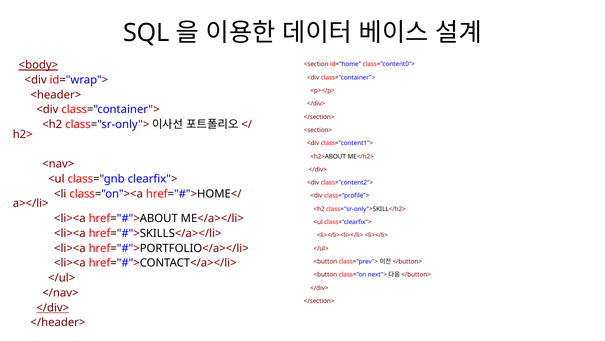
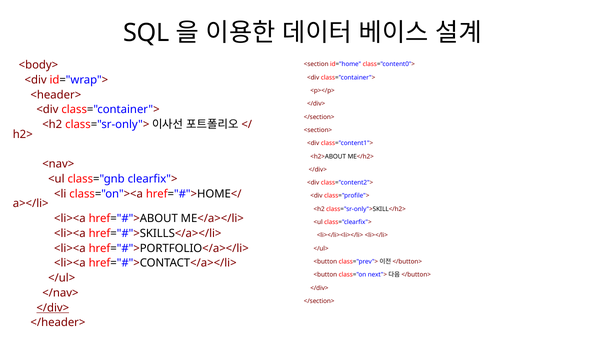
<body> underline: present -> none
